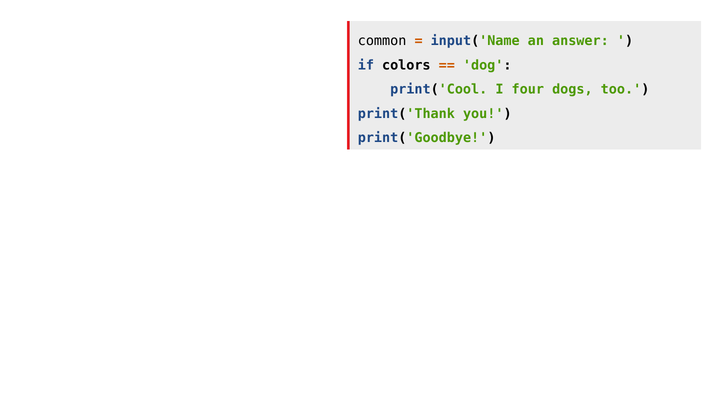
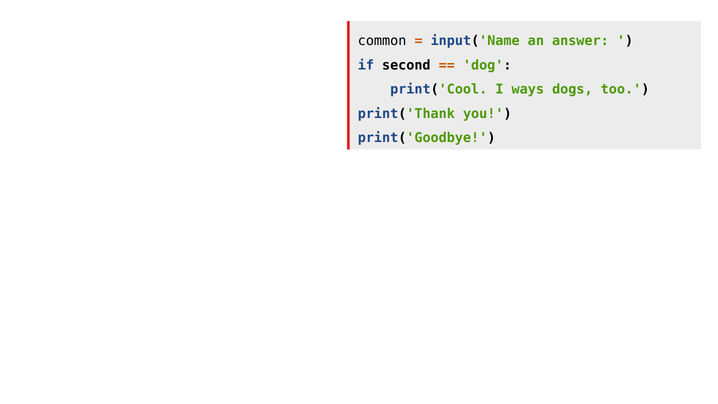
colors: colors -> second
four: four -> ways
